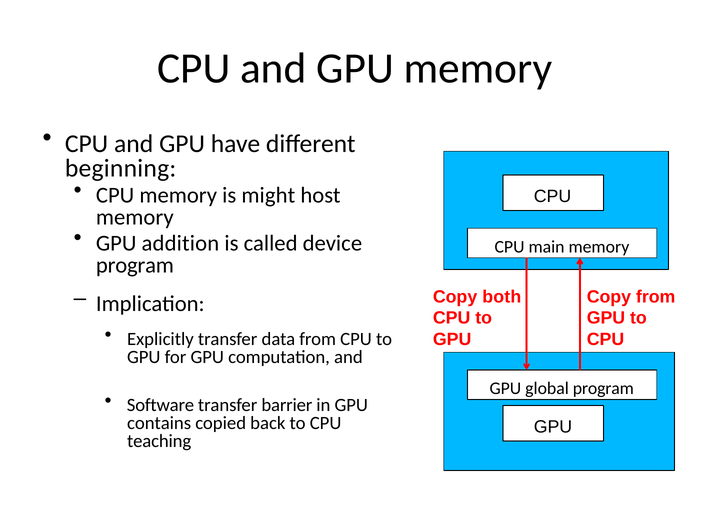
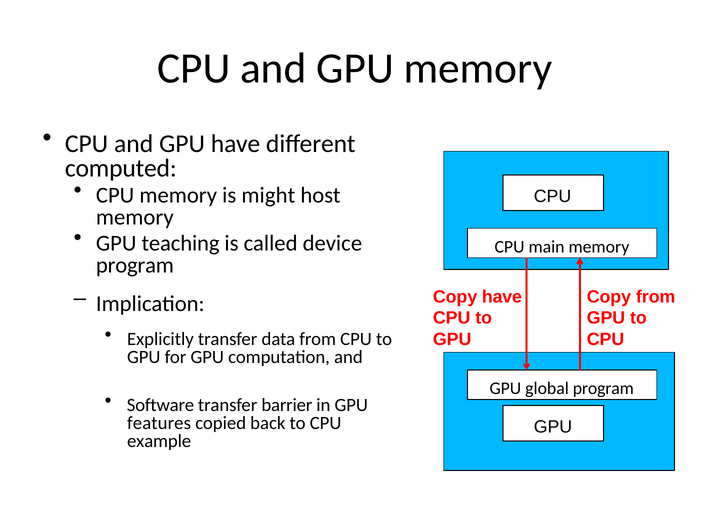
beginning: beginning -> computed
addition: addition -> teaching
Copy both: both -> have
contains: contains -> features
teaching: teaching -> example
